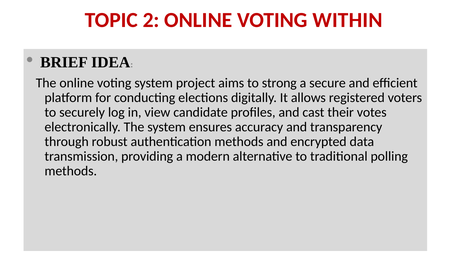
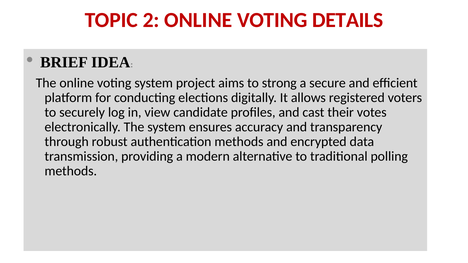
WITHIN: WITHIN -> DETAILS
